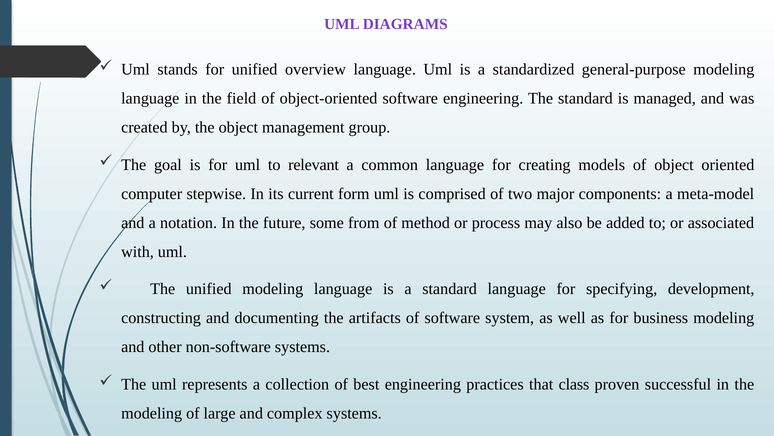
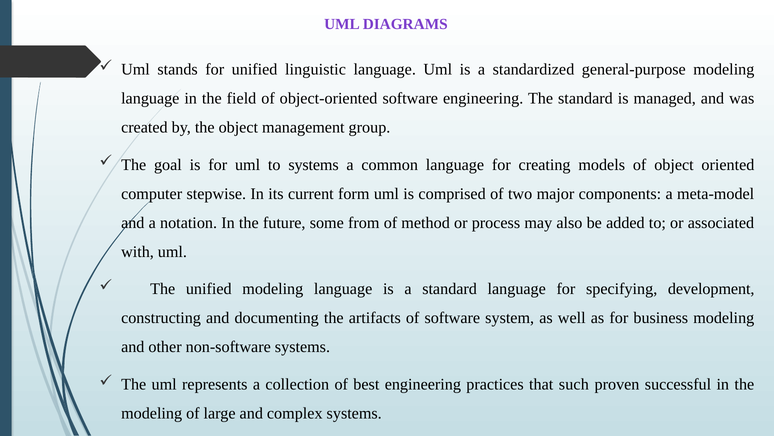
overview: overview -> linguistic
to relevant: relevant -> systems
class: class -> such
